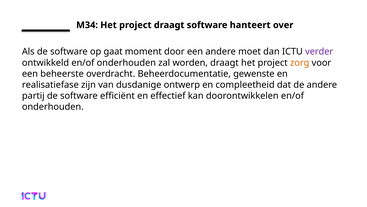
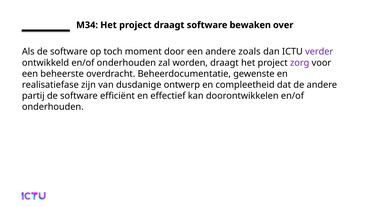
hanteert: hanteert -> bewaken
gaat: gaat -> toch
moet: moet -> zoals
zorg colour: orange -> purple
